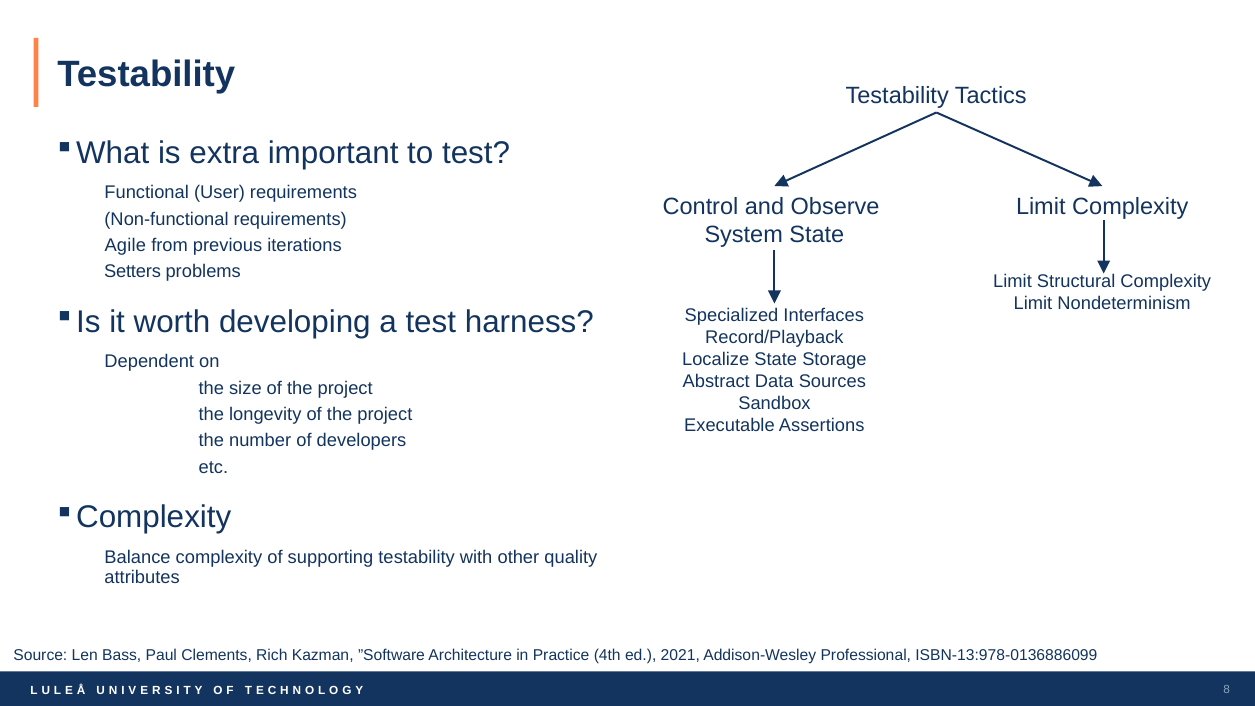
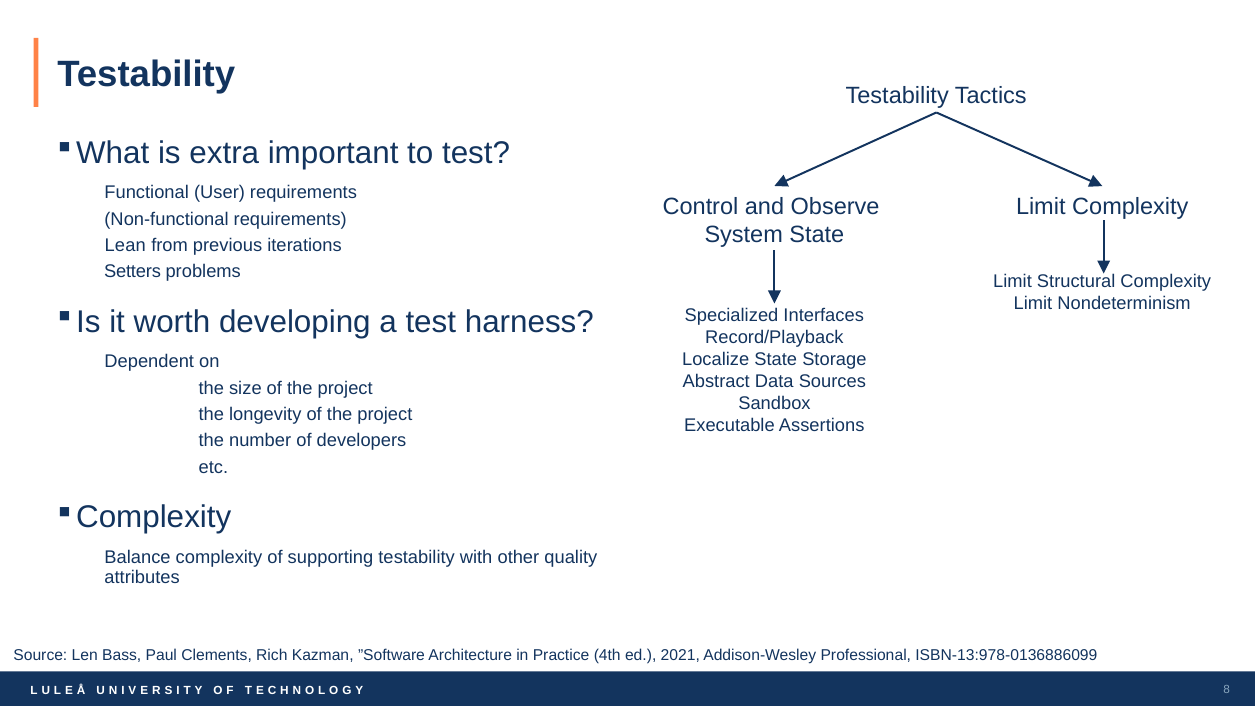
Agile: Agile -> Lean
